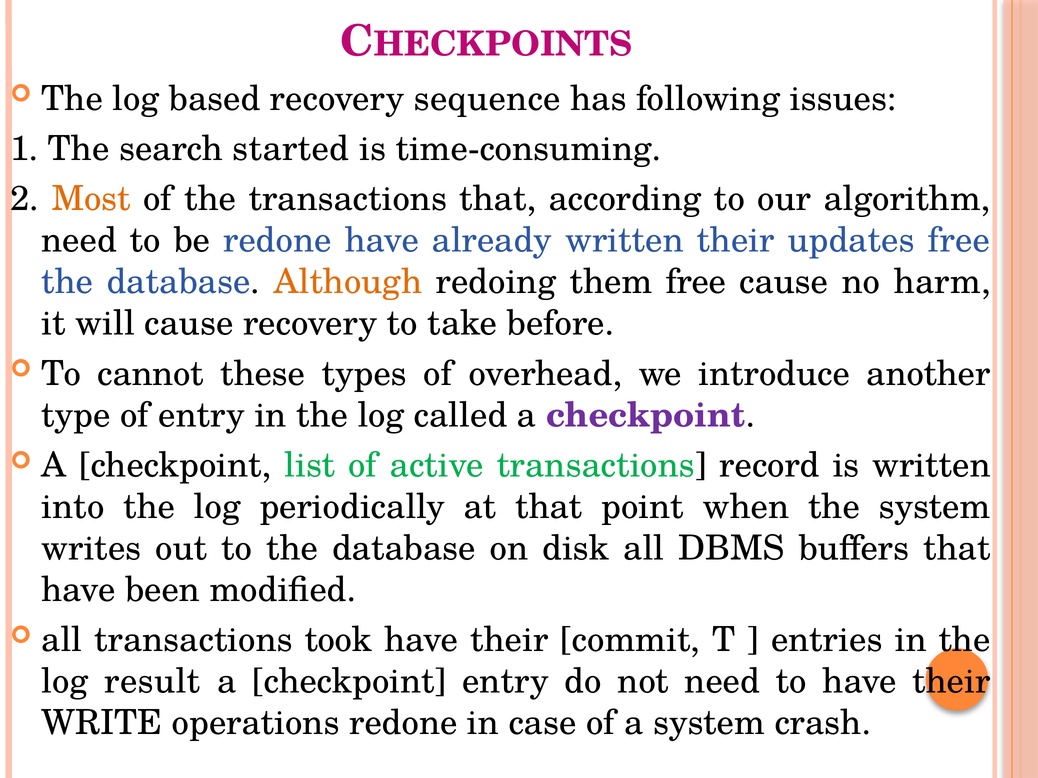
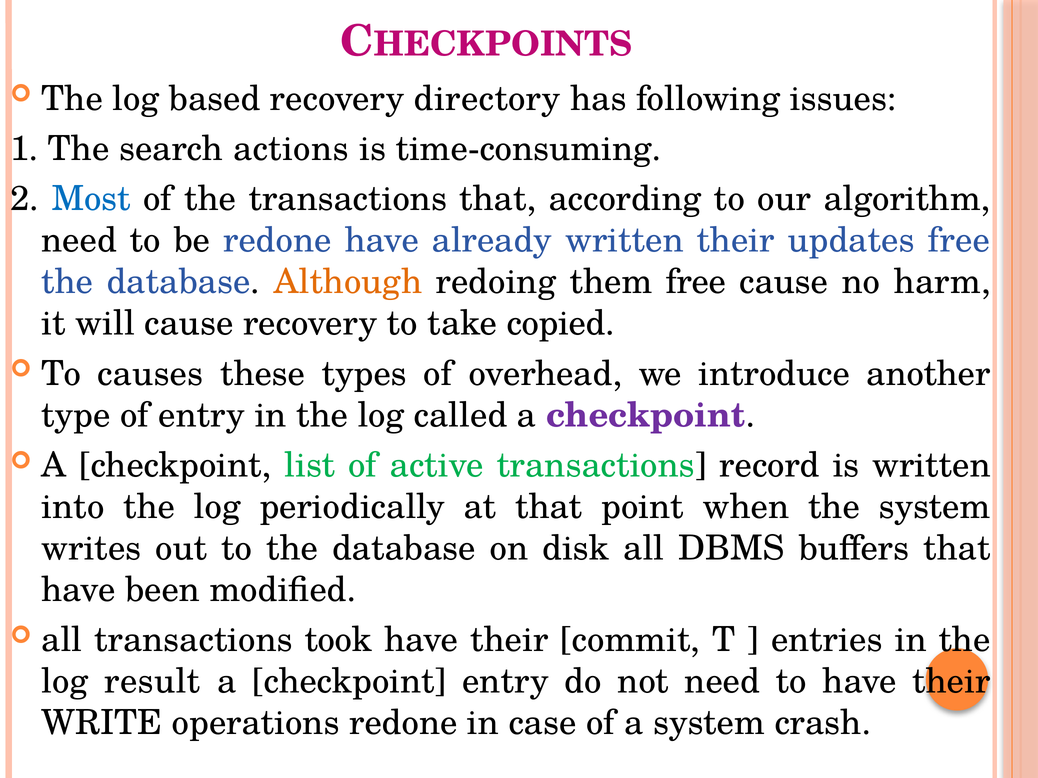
sequence: sequence -> directory
started: started -> actions
Most colour: orange -> blue
before: before -> copied
cannot: cannot -> causes
